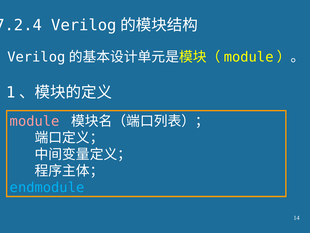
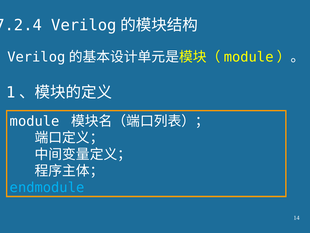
module colour: pink -> white
